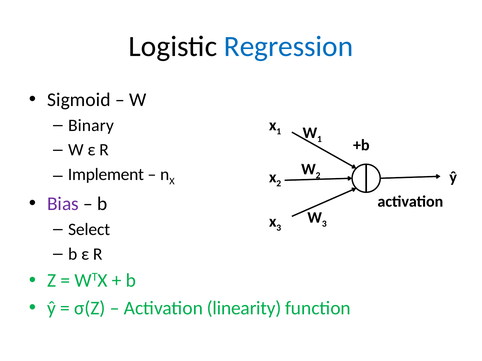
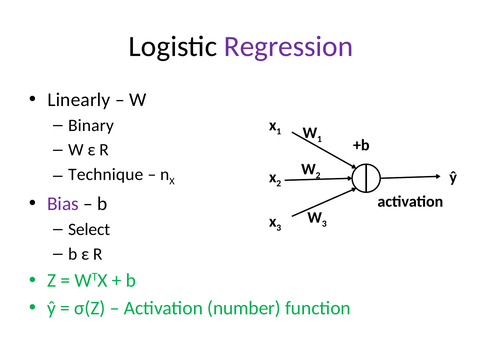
Regression colour: blue -> purple
Sigmoid: Sigmoid -> Linearly
Implement: Implement -> Technique
linearity: linearity -> number
